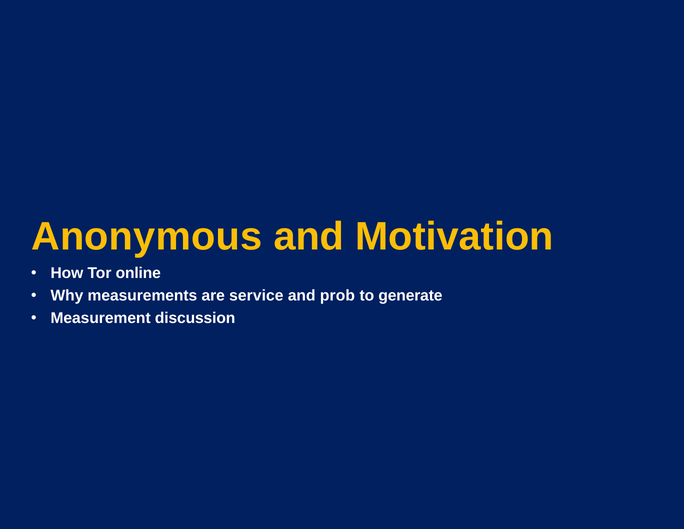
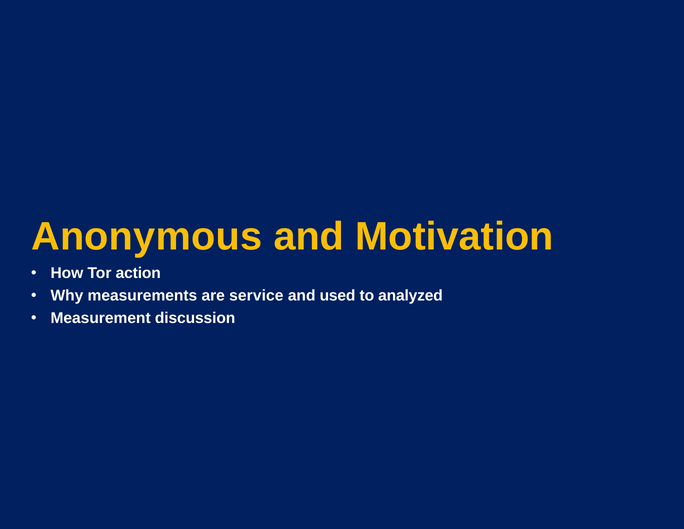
online: online -> action
prob: prob -> used
generate: generate -> analyzed
